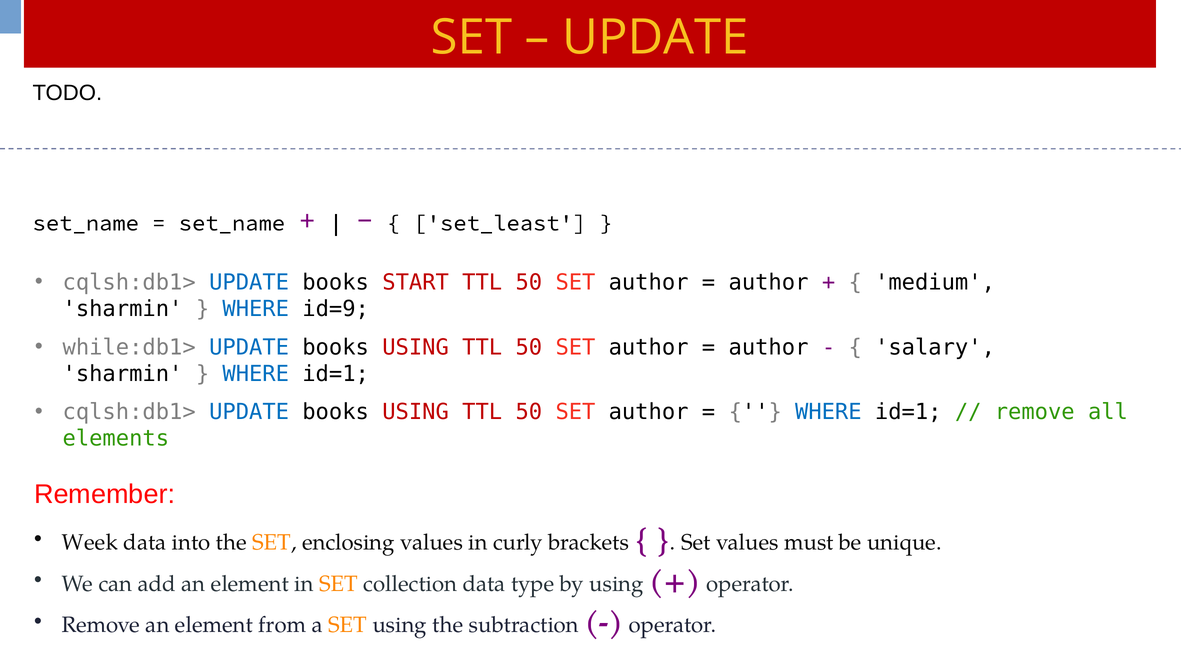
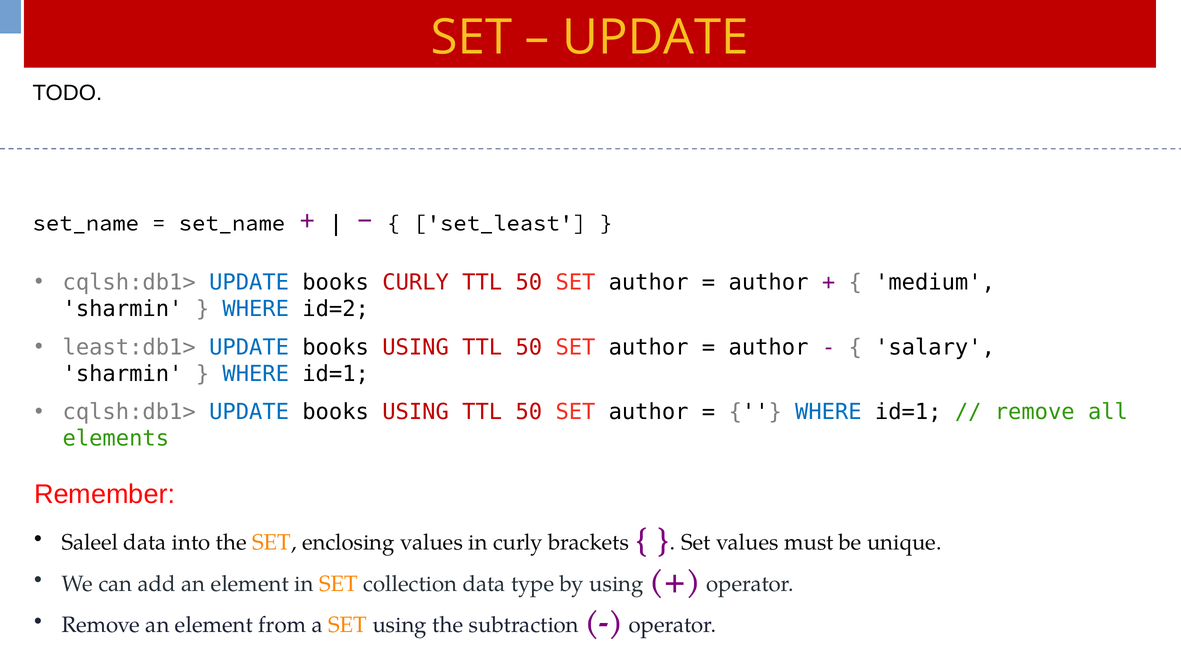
books START: START -> CURLY
id=9: id=9 -> id=2
while:db1>: while:db1> -> least:db1>
Week: Week -> Saleel
